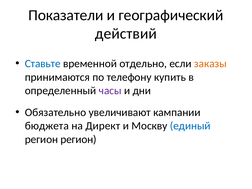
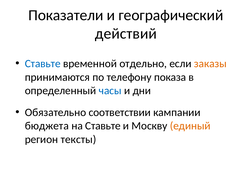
купить: купить -> показа
часы colour: purple -> blue
увеличивают: увеличивают -> соответствии
на Директ: Директ -> Ставьте
единый colour: blue -> orange
регион регион: регион -> тексты
